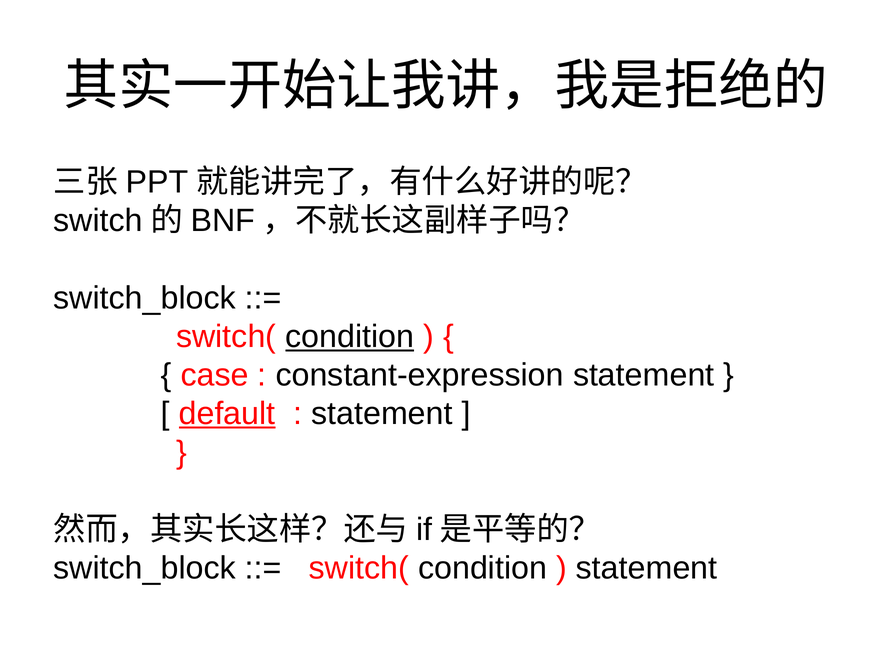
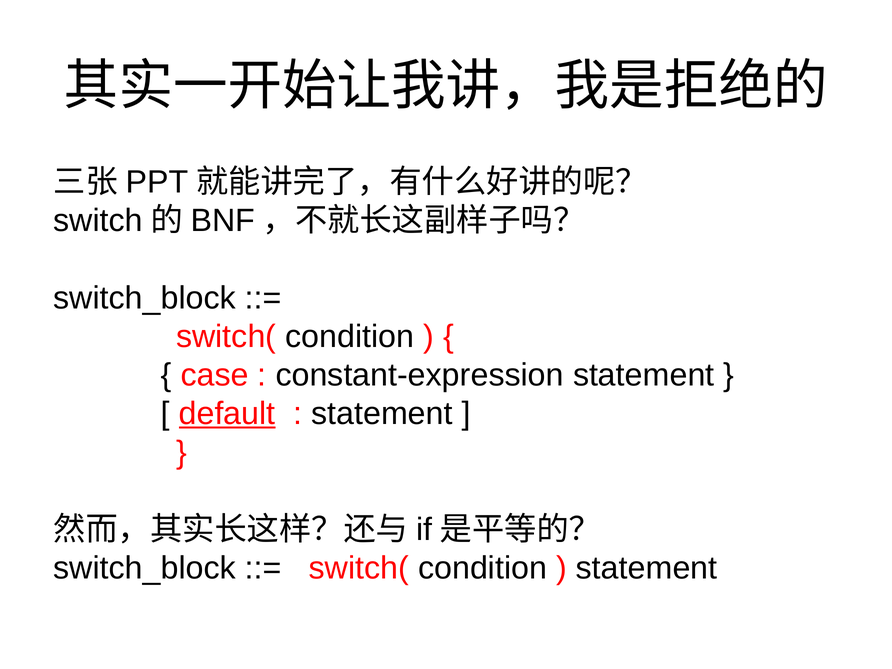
condition at (350, 337) underline: present -> none
